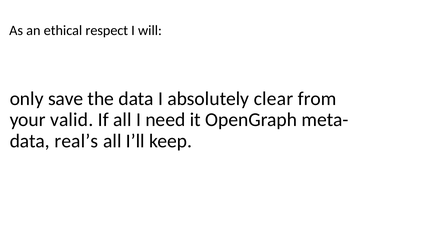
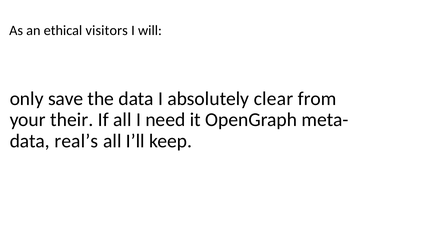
respect: respect -> visitors
valid: valid -> their
